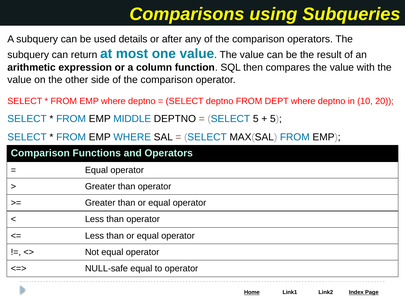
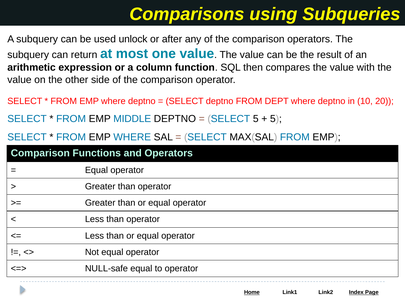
details: details -> unlock
